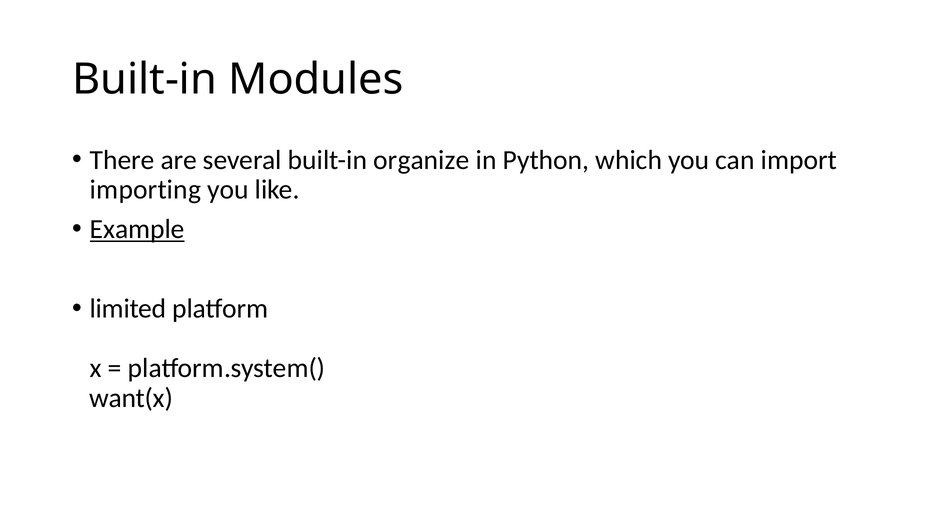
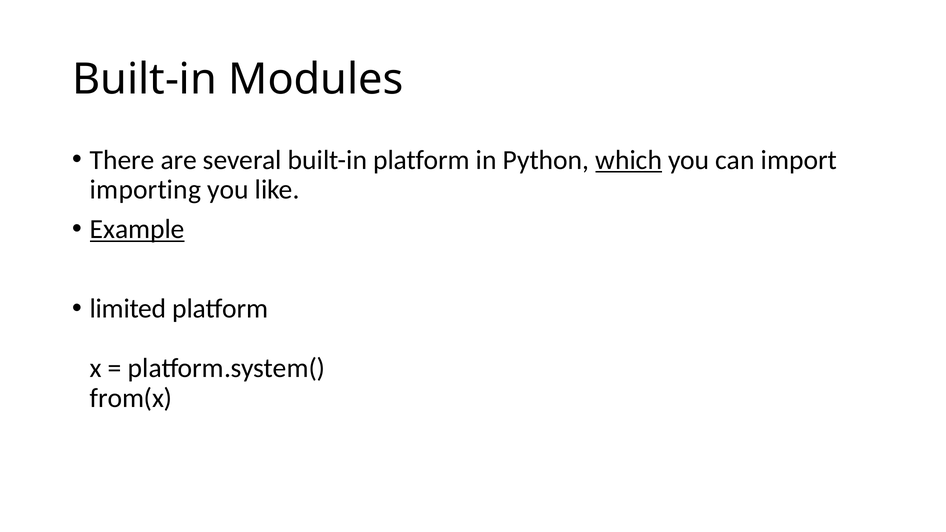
built-in organize: organize -> platform
which underline: none -> present
want(x: want(x -> from(x
